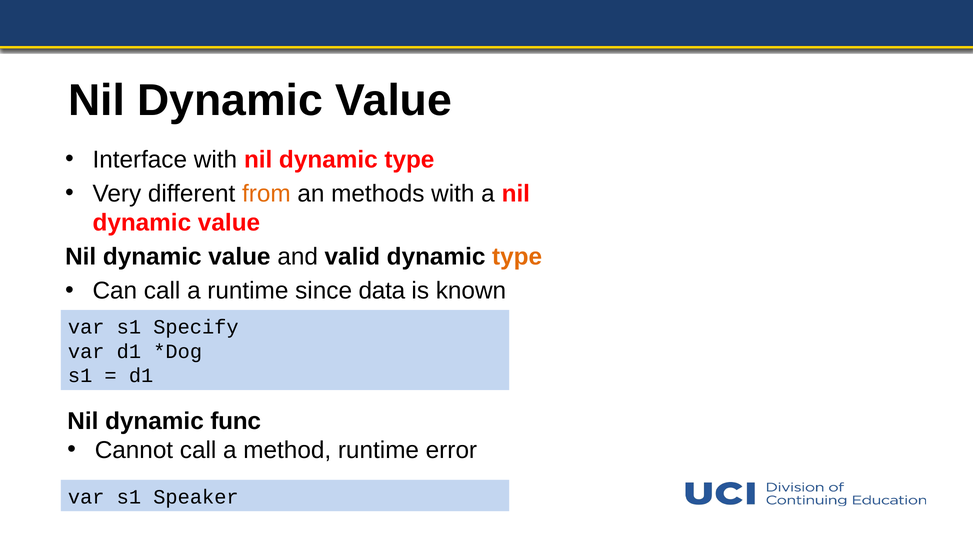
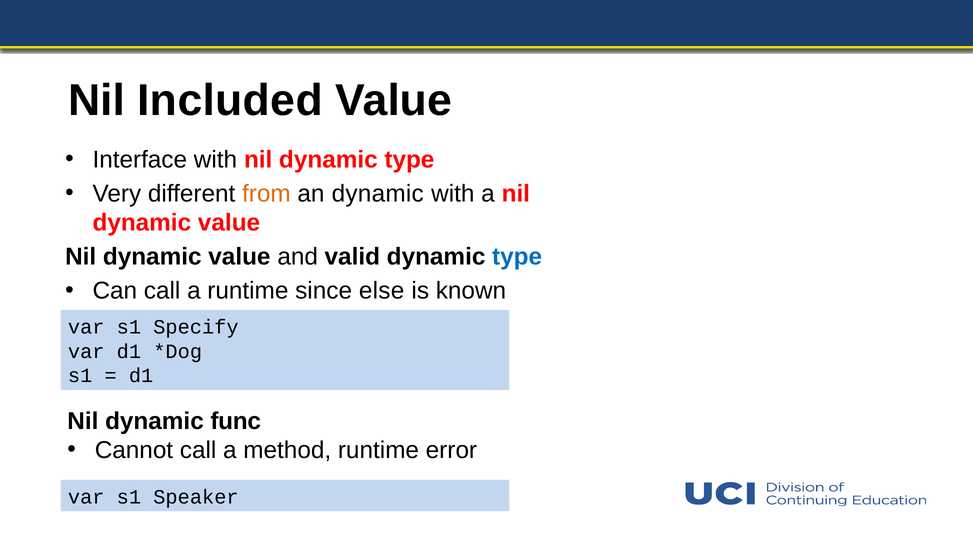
Dynamic at (230, 101): Dynamic -> Included
an methods: methods -> dynamic
type at (517, 257) colour: orange -> blue
data: data -> else
